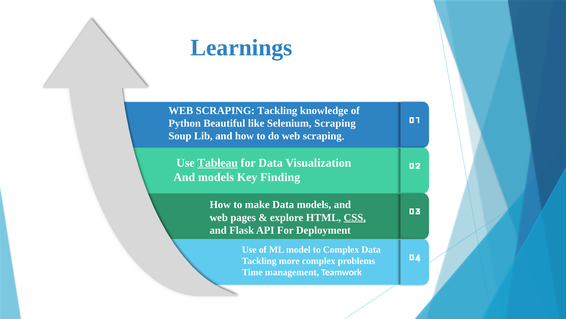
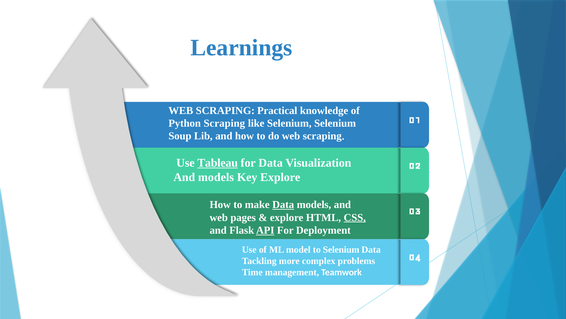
SCRAPING Tackling: Tackling -> Practical
Python Beautiful: Beautiful -> Scraping
Selenium Scraping: Scraping -> Selenium
Key Finding: Finding -> Explore
Data at (283, 204) underline: none -> present
API underline: none -> present
to Complex: Complex -> Selenium
